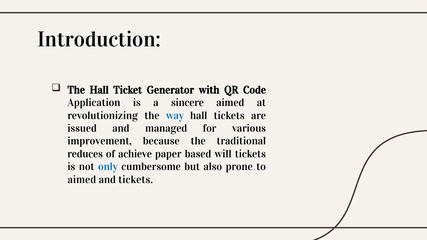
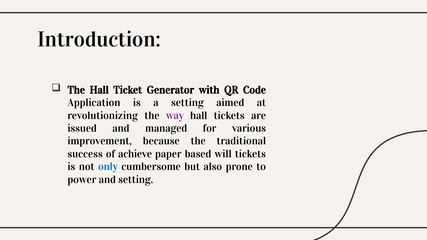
a sincere: sincere -> setting
way colour: blue -> purple
reduces: reduces -> success
aimed at (82, 180): aimed -> power
and tickets: tickets -> setting
